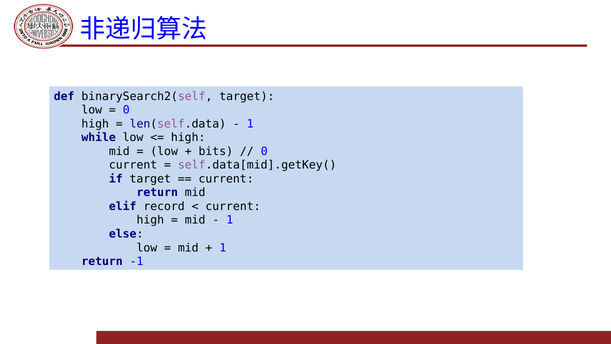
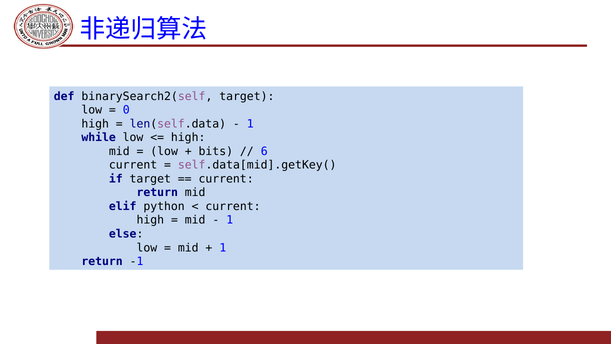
0 at (264, 151): 0 -> 6
record: record -> python
